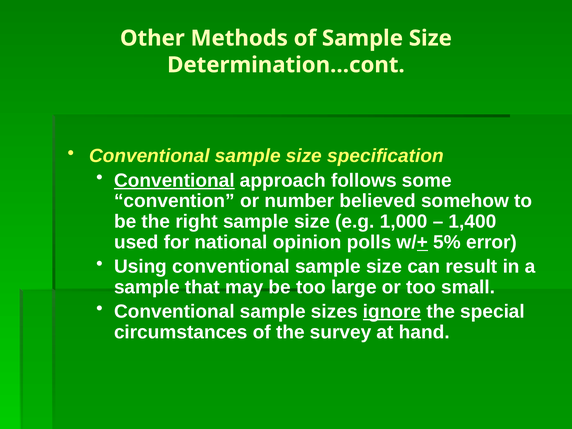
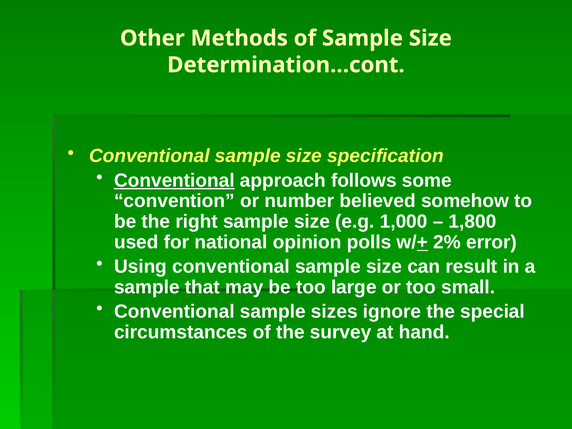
1,400: 1,400 -> 1,800
5%: 5% -> 2%
ignore underline: present -> none
